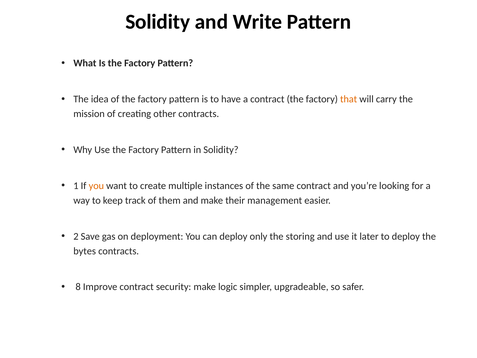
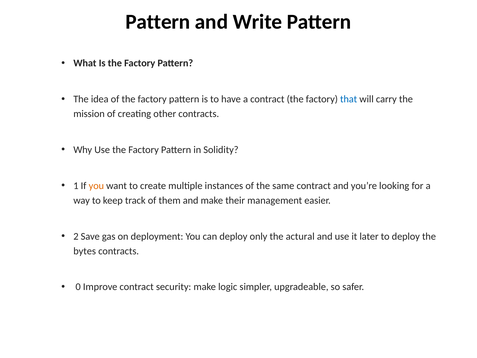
Solidity at (158, 22): Solidity -> Pattern
that colour: orange -> blue
storing: storing -> actural
8: 8 -> 0
